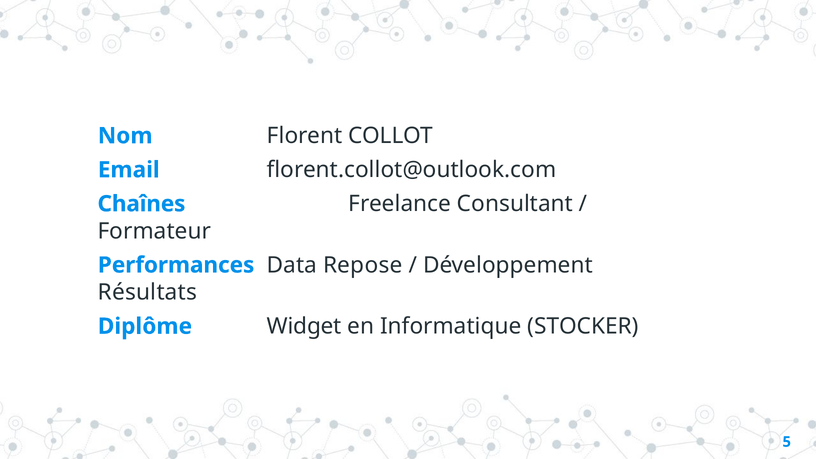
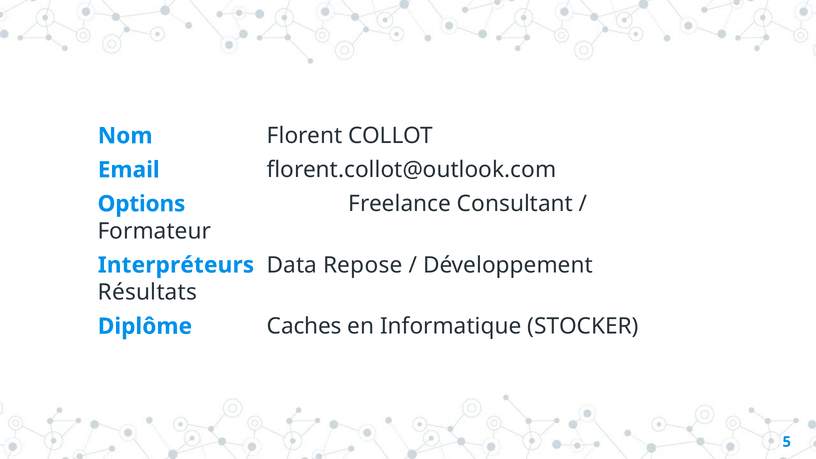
Chaînes: Chaînes -> Options
Performances: Performances -> Interpréteurs
Widget: Widget -> Caches
